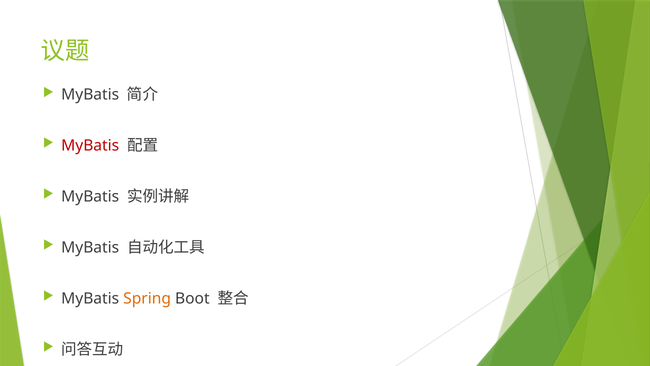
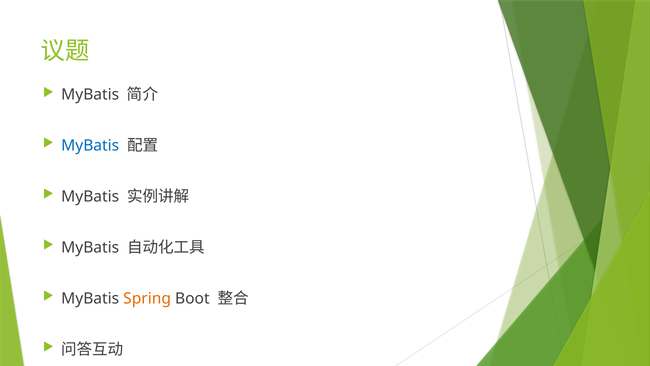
MyBatis at (90, 145) colour: red -> blue
